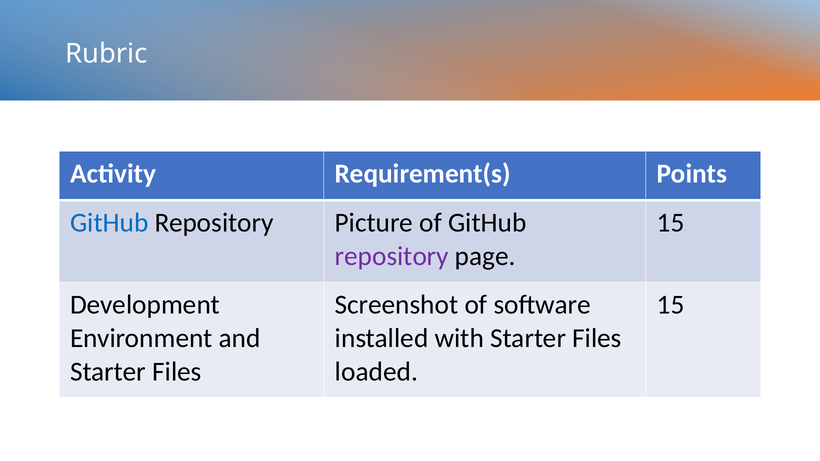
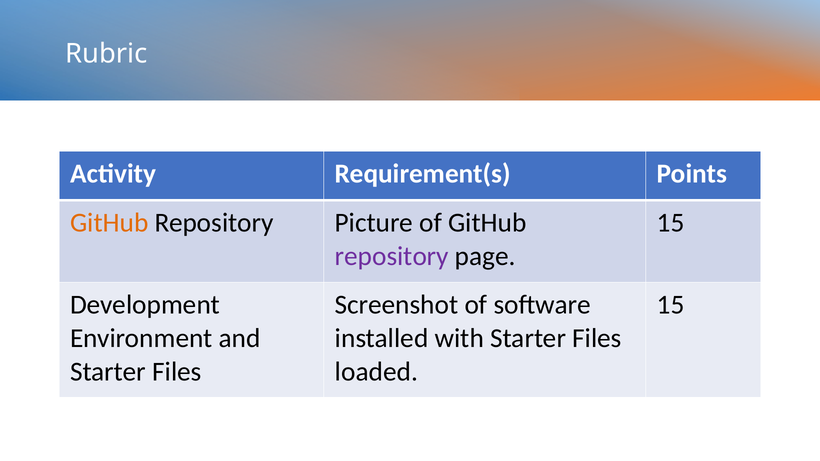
GitHub at (109, 223) colour: blue -> orange
